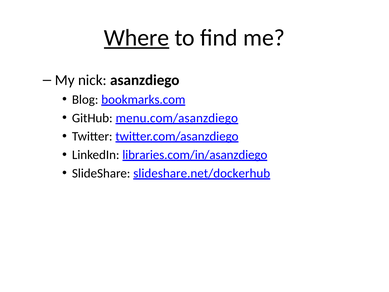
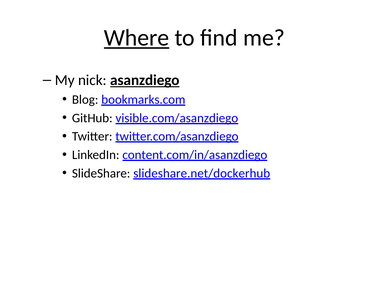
asanzdiego underline: none -> present
menu.com/asanzdiego: menu.com/asanzdiego -> visible.com/asanzdiego
libraries.com/in/asanzdiego: libraries.com/in/asanzdiego -> content.com/in/asanzdiego
